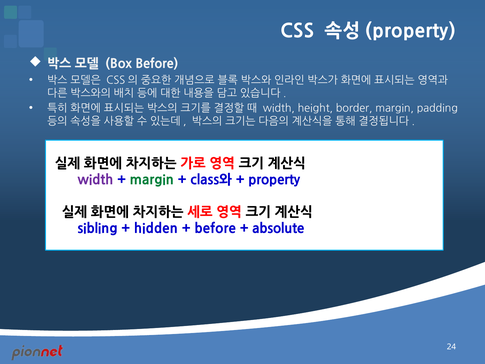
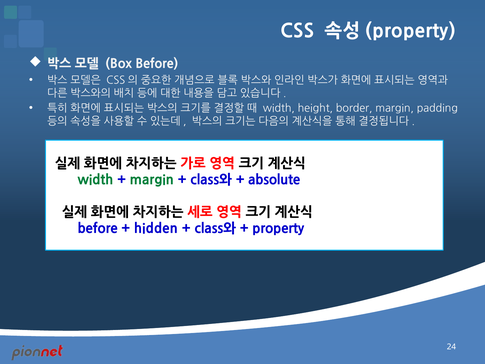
width at (95, 180) colour: purple -> green
property at (274, 180): property -> absolute
sibling at (98, 228): sibling -> before
before at (215, 228): before -> class와
absolute at (278, 228): absolute -> property
